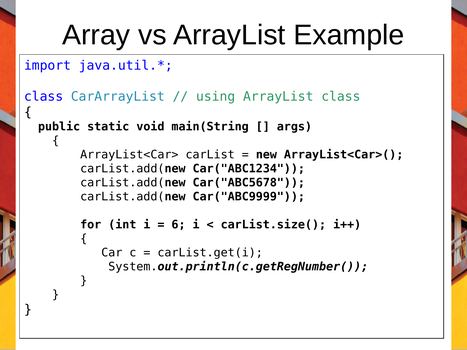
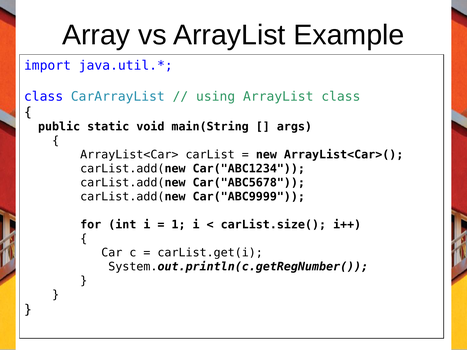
6: 6 -> 1
